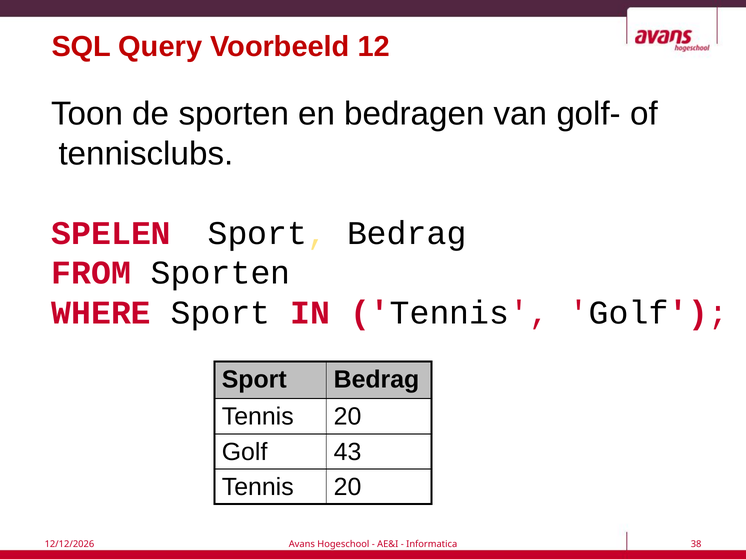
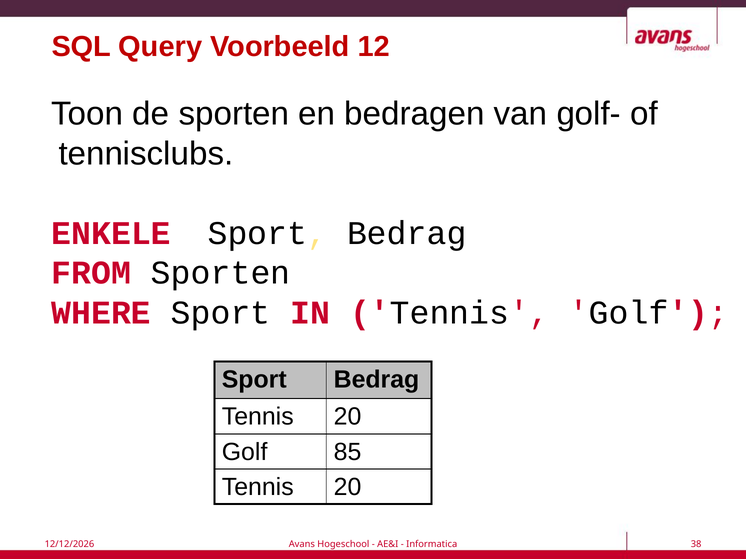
SPELEN: SPELEN -> ENKELE
43: 43 -> 85
